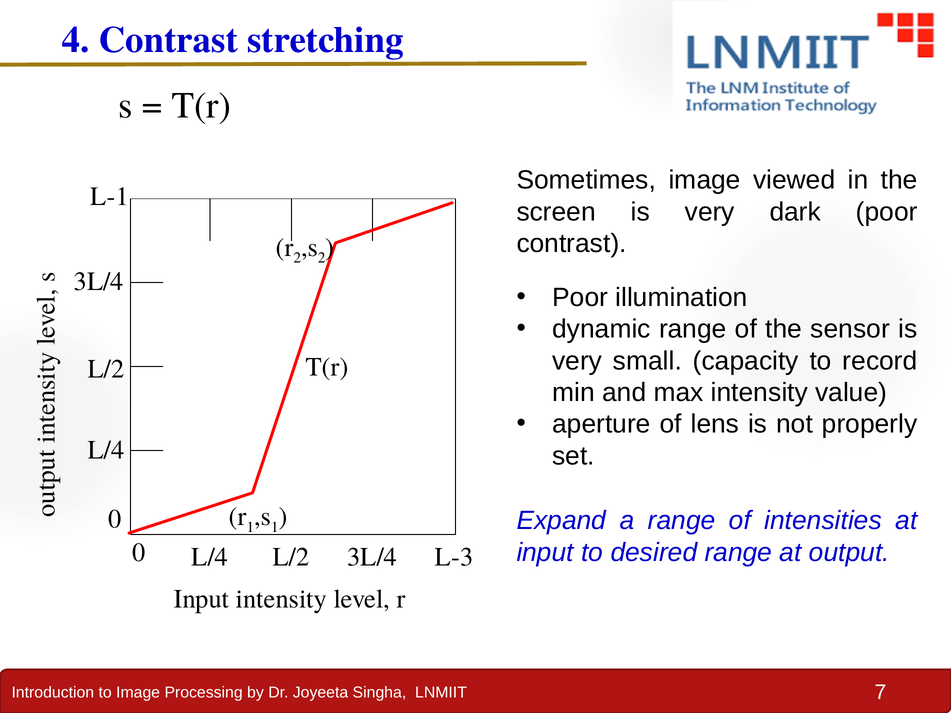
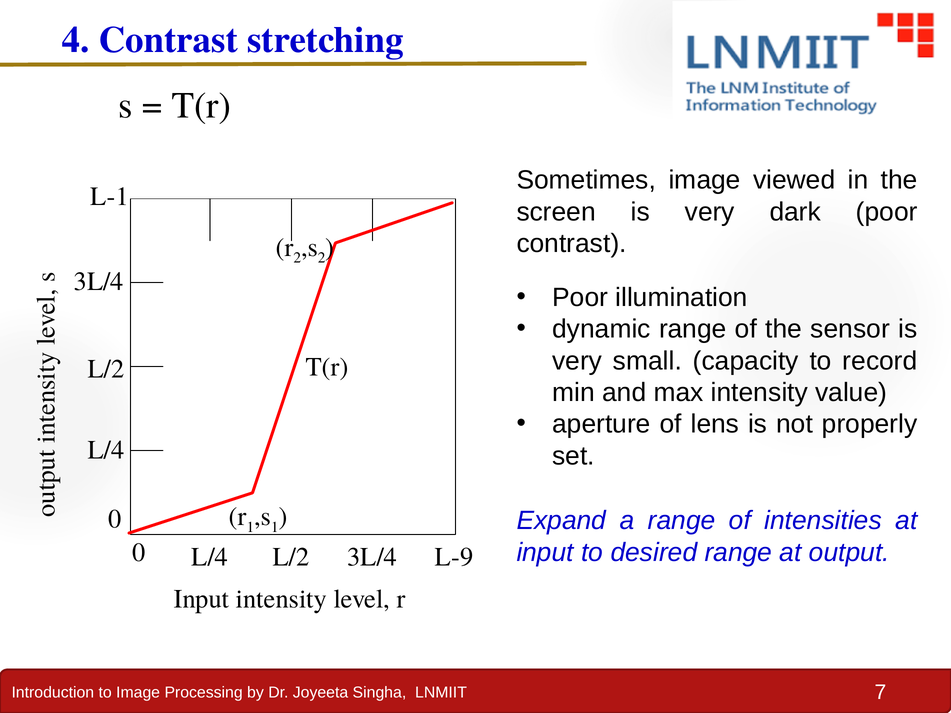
L-3: L-3 -> L-9
